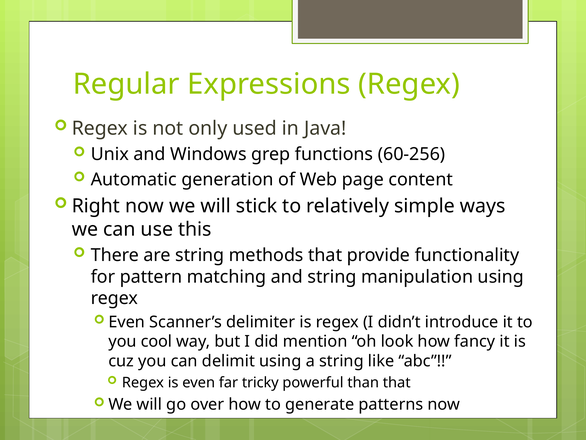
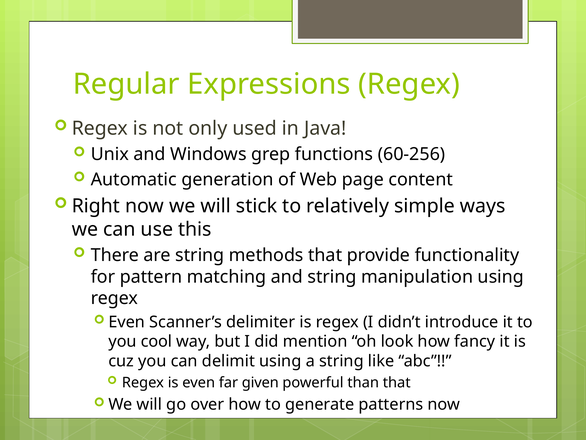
tricky: tricky -> given
